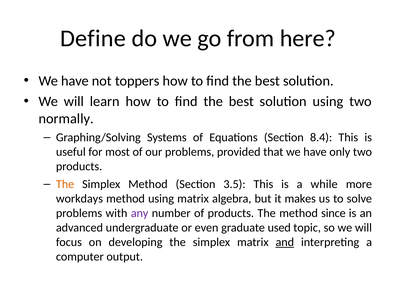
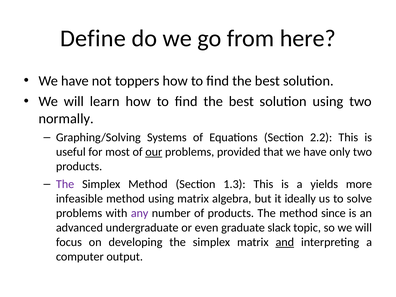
8.4: 8.4 -> 2.2
our underline: none -> present
The at (65, 184) colour: orange -> purple
3.5: 3.5 -> 1.3
while: while -> yields
workdays: workdays -> infeasible
makes: makes -> ideally
used: used -> slack
